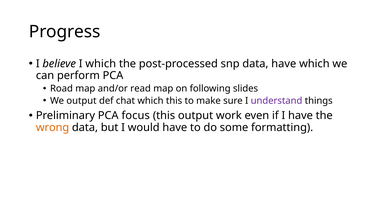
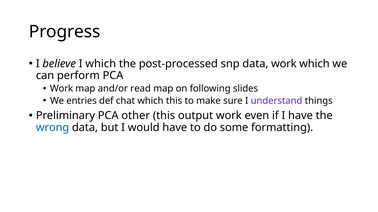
data have: have -> work
Road at (61, 89): Road -> Work
We output: output -> entries
focus: focus -> other
wrong colour: orange -> blue
